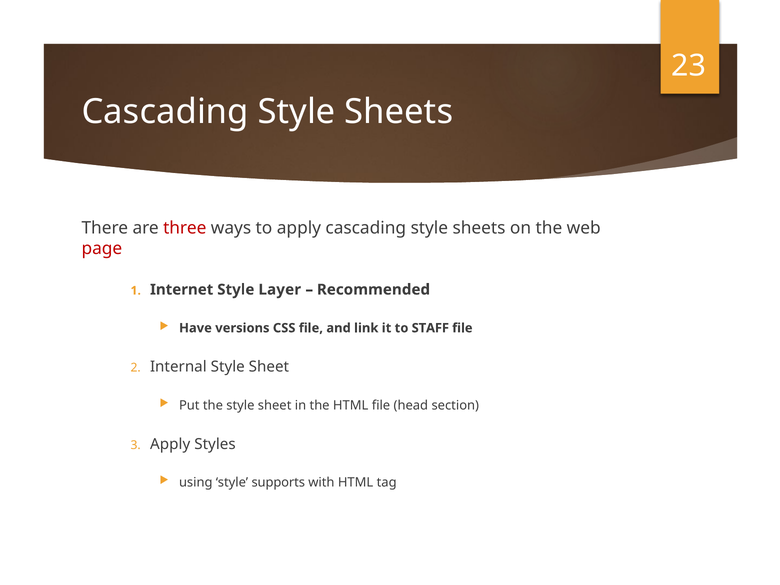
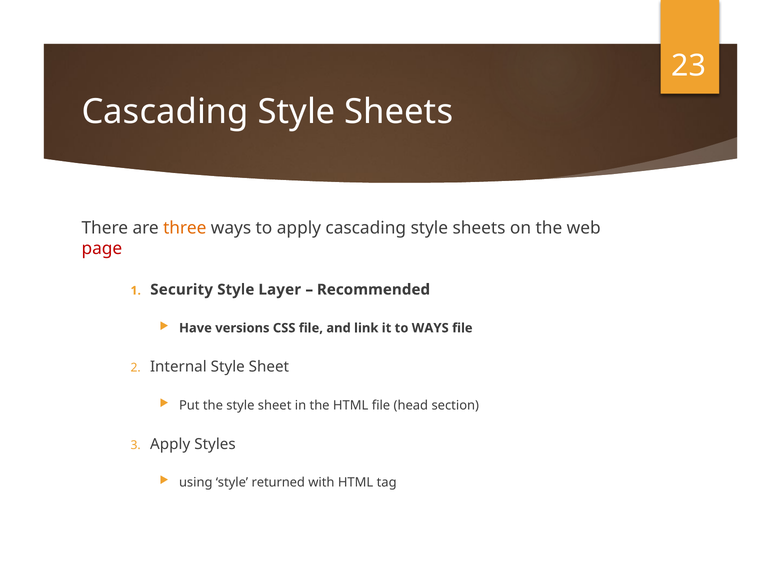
three colour: red -> orange
Internet: Internet -> Security
to STAFF: STAFF -> WAYS
supports: supports -> returned
